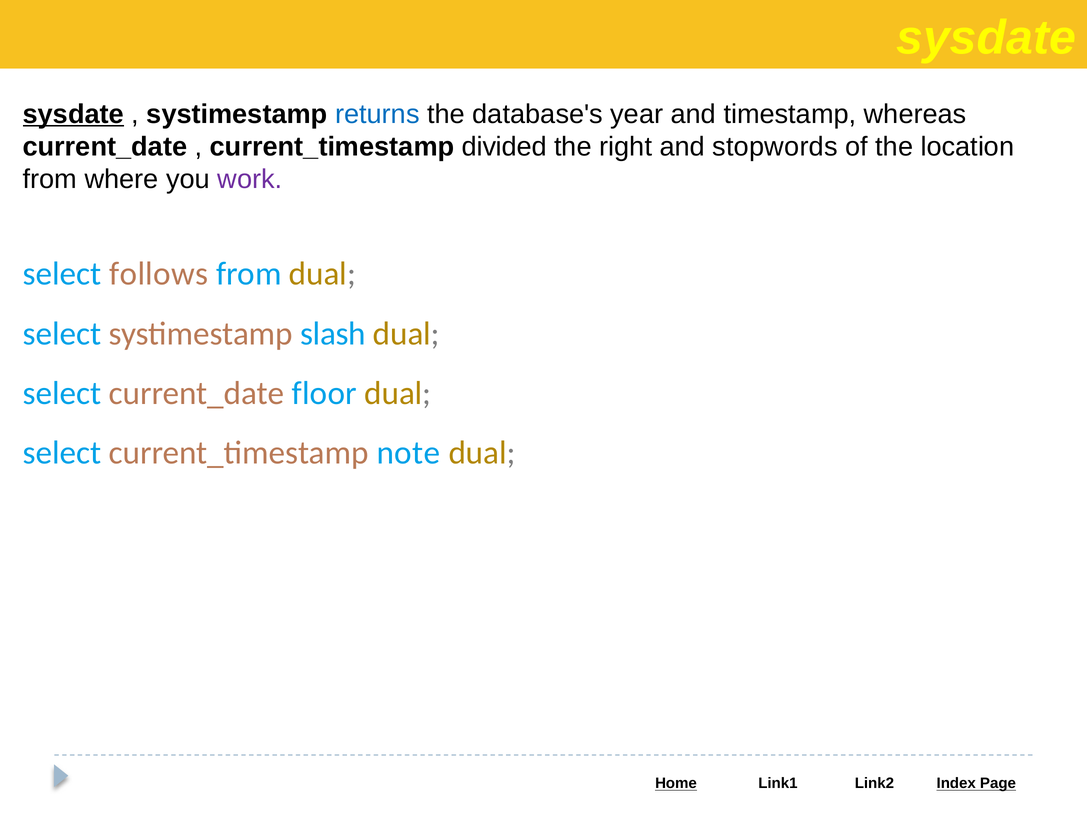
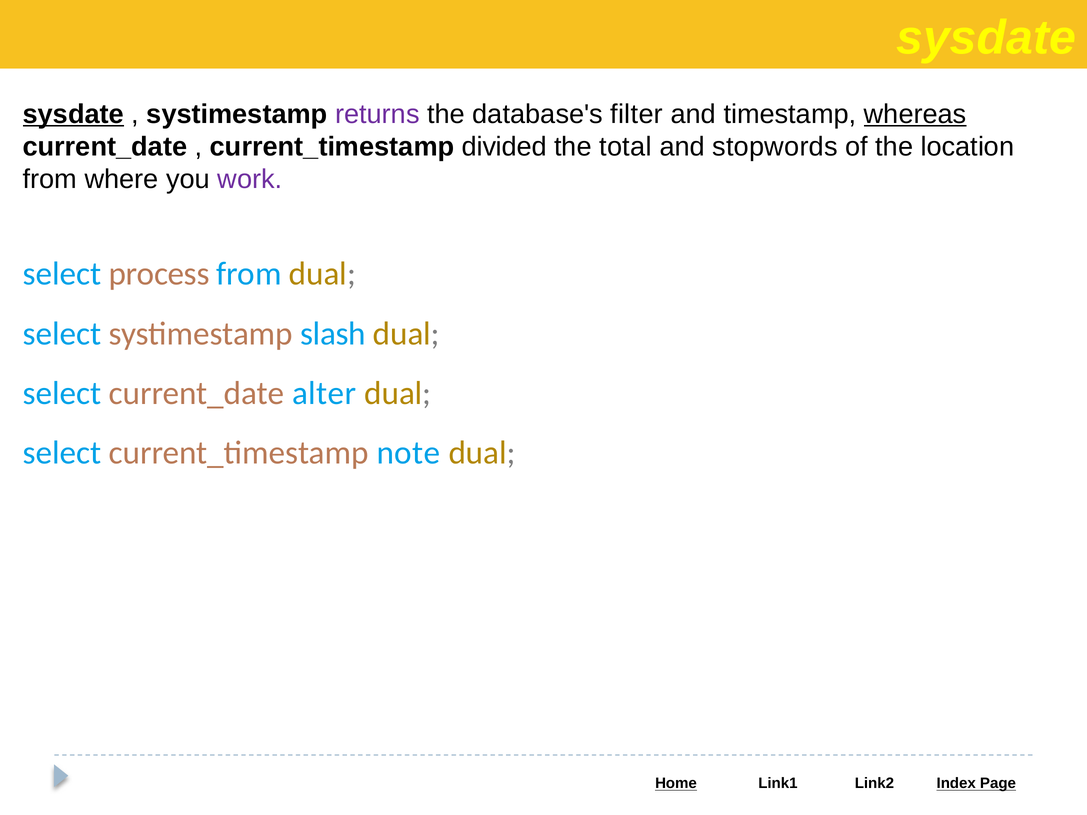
returns colour: blue -> purple
year: year -> filter
whereas underline: none -> present
right: right -> total
follows: follows -> process
floor: floor -> alter
